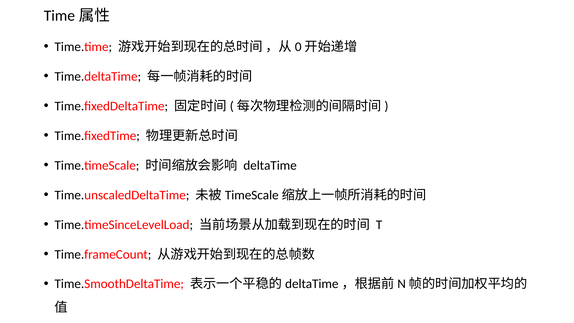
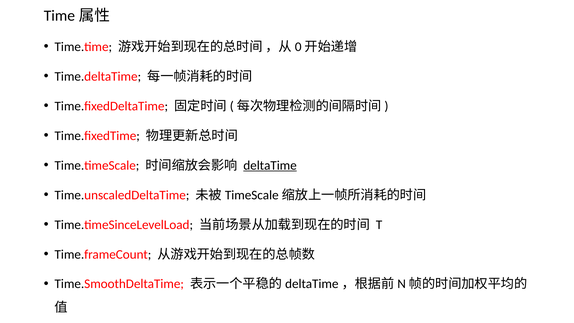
deltaTime underline: none -> present
